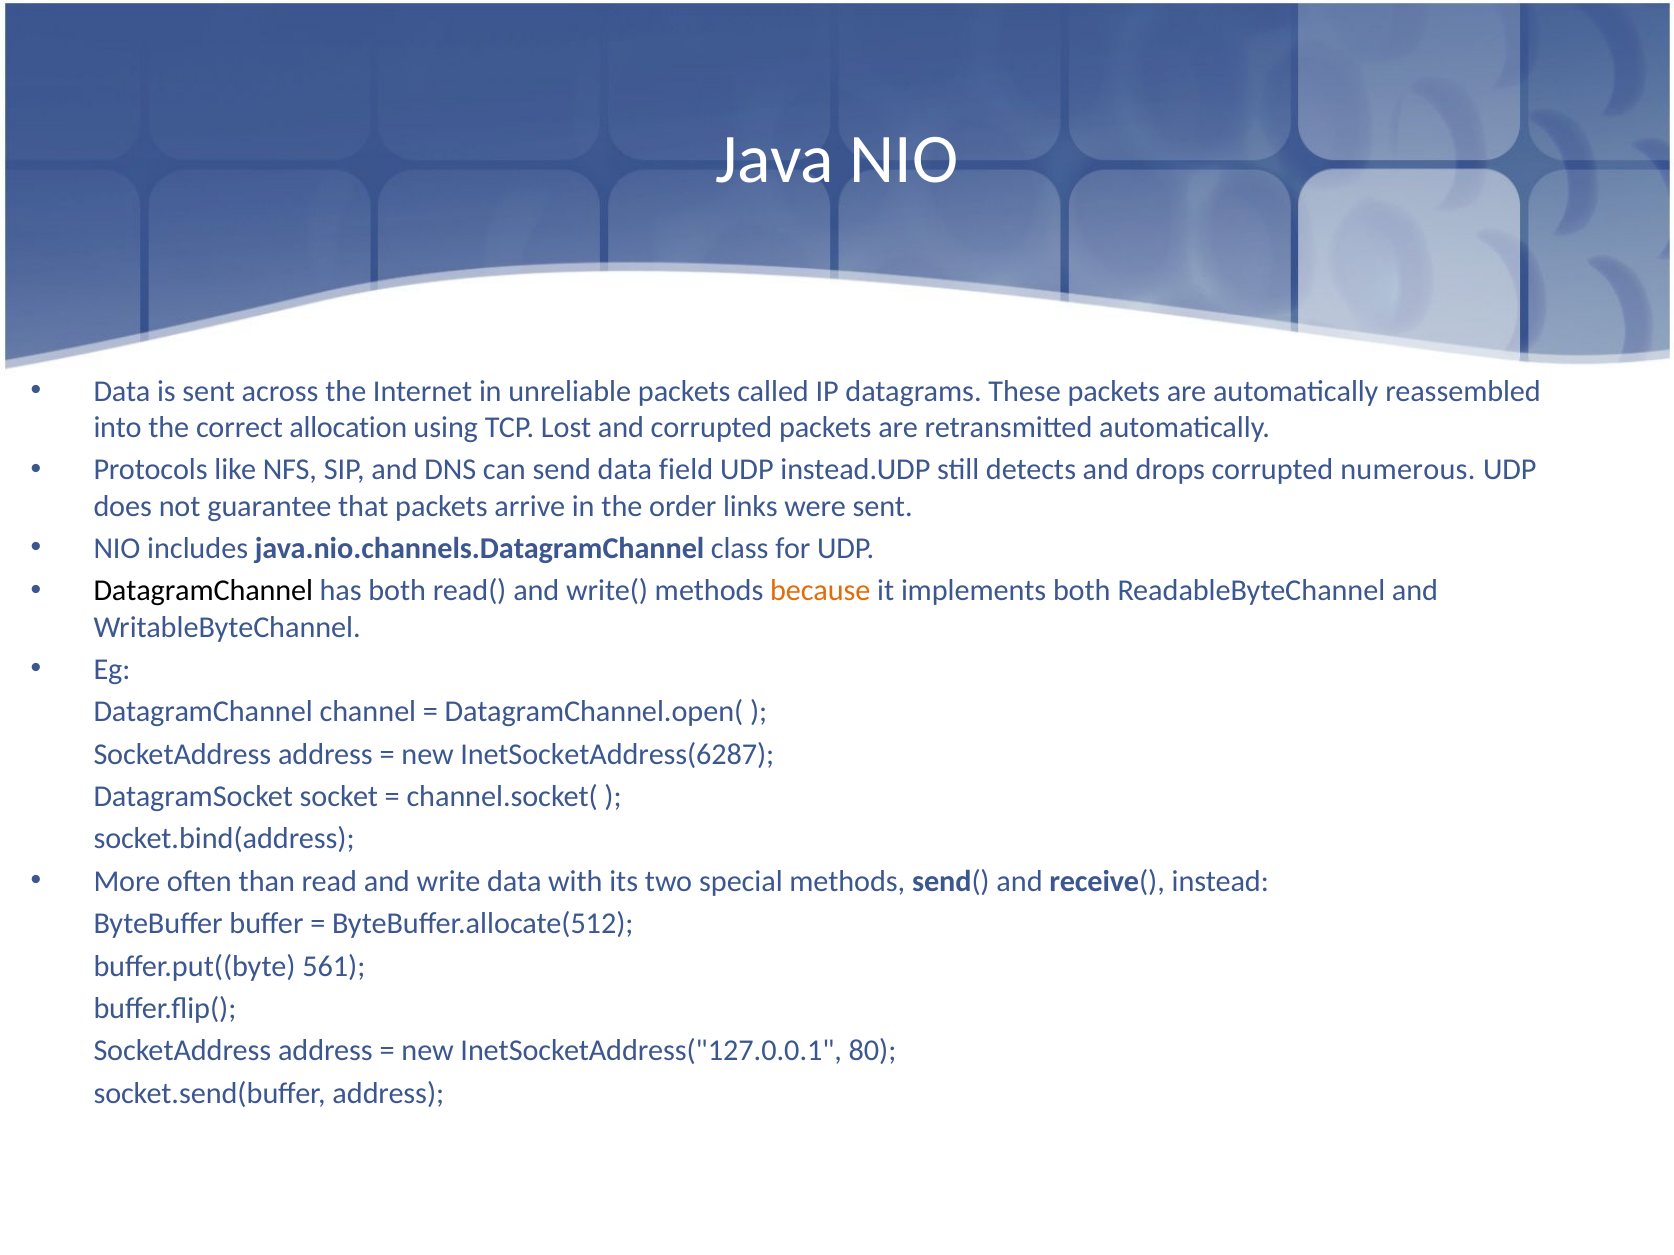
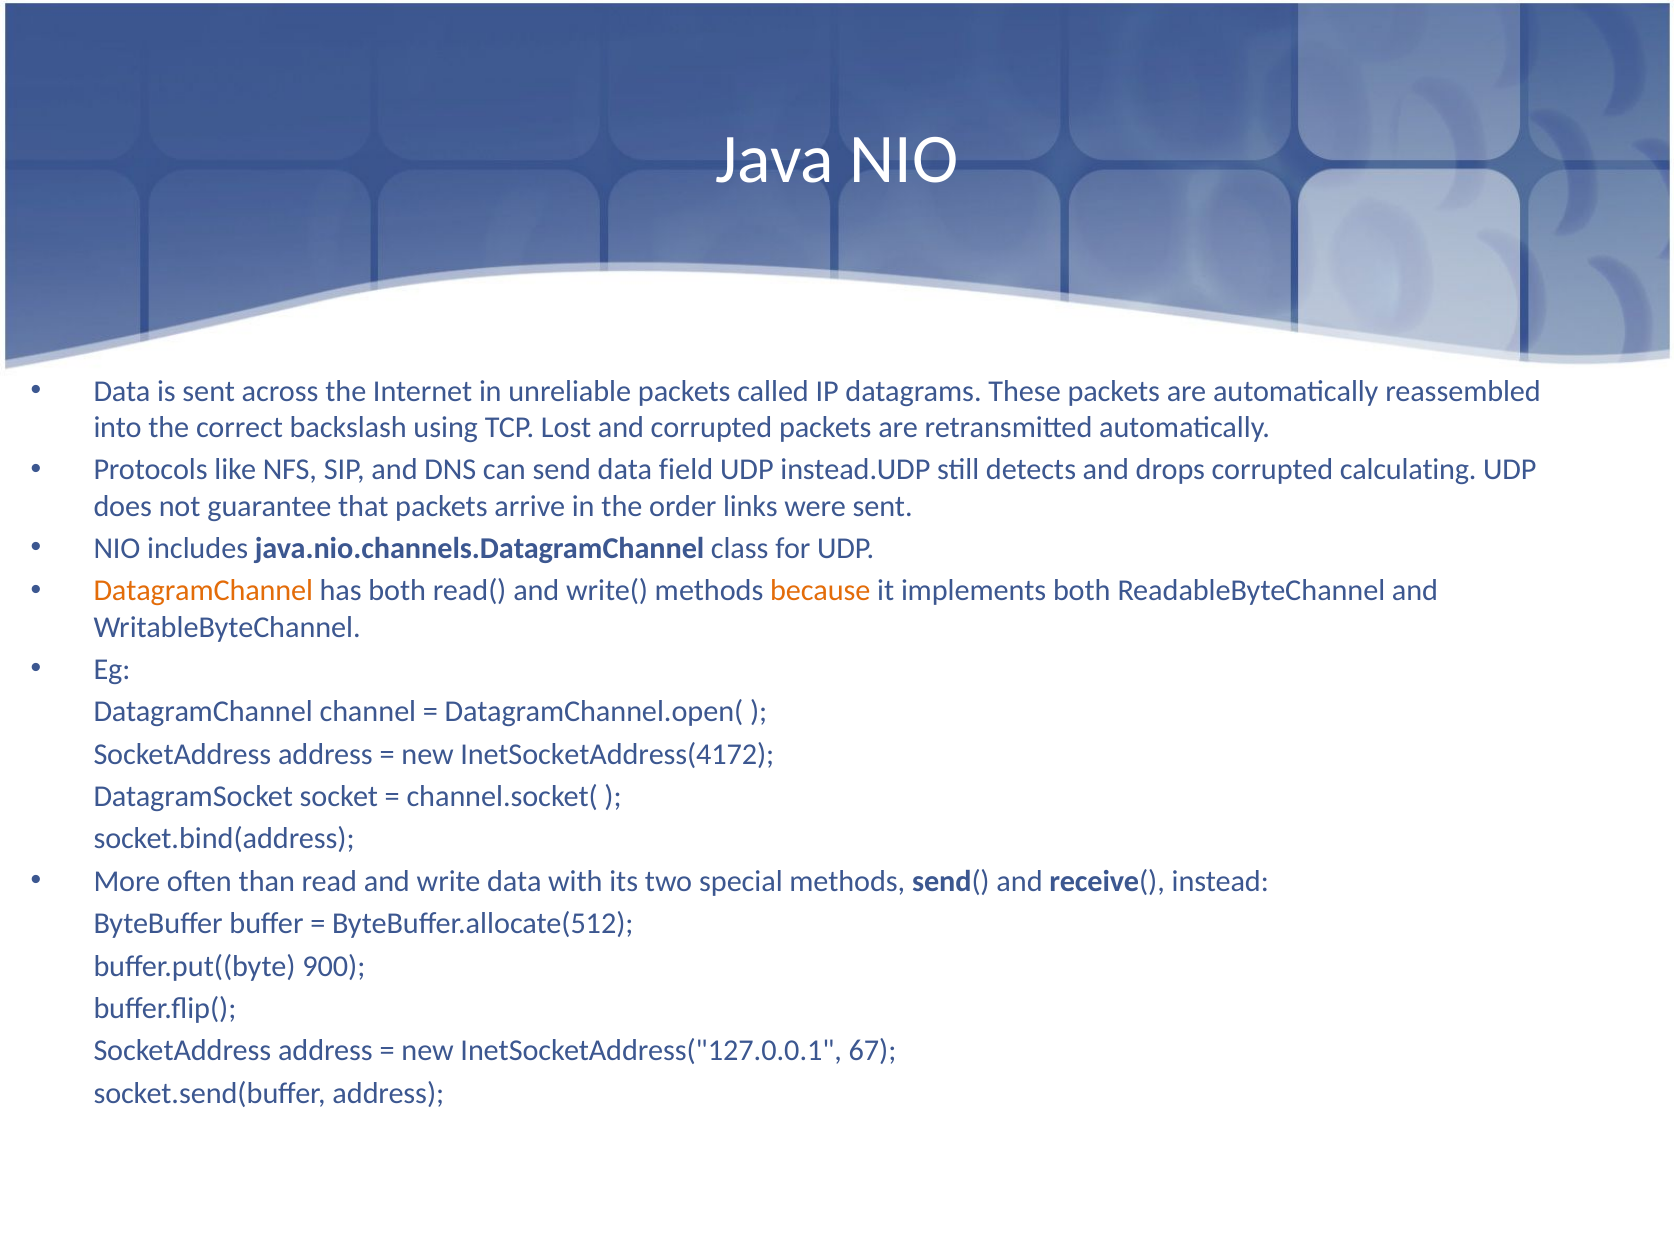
allocation: allocation -> backslash
numerous: numerous -> calculating
DatagramChannel at (203, 591) colour: black -> orange
InetSocketAddress(6287: InetSocketAddress(6287 -> InetSocketAddress(4172
561: 561 -> 900
80: 80 -> 67
